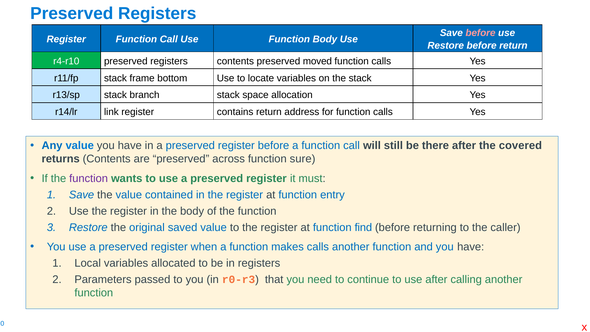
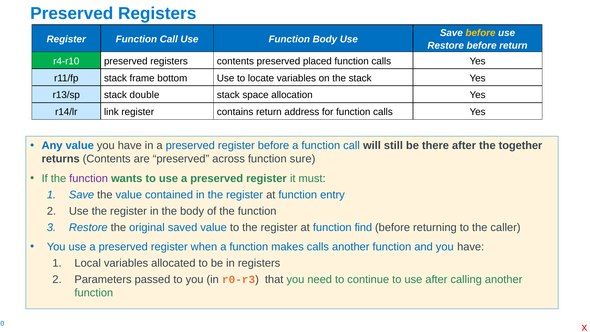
before at (481, 33) colour: pink -> yellow
moved: moved -> placed
branch: branch -> double
covered: covered -> together
